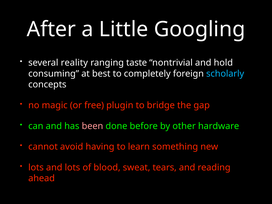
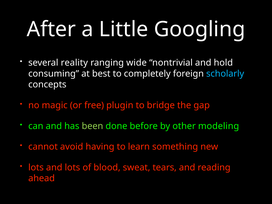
taste: taste -> wide
been colour: pink -> light green
hardware: hardware -> modeling
